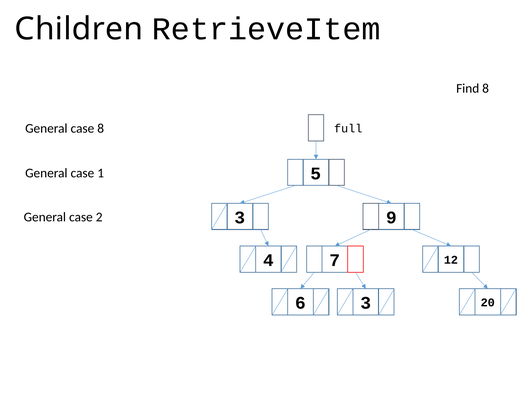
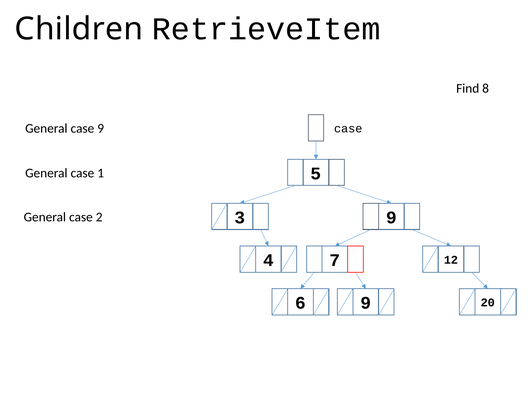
case 8: 8 -> 9
full at (348, 128): full -> case
6 3: 3 -> 9
